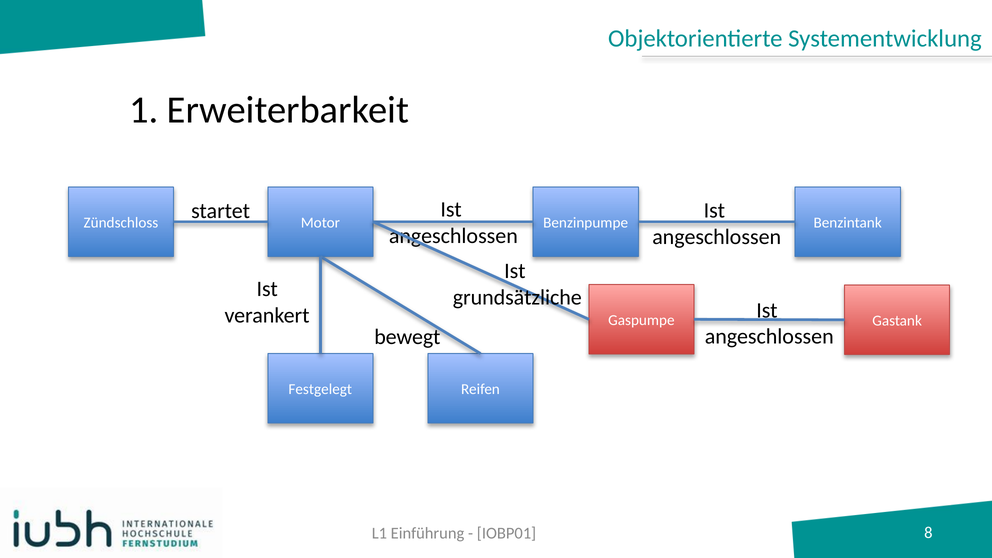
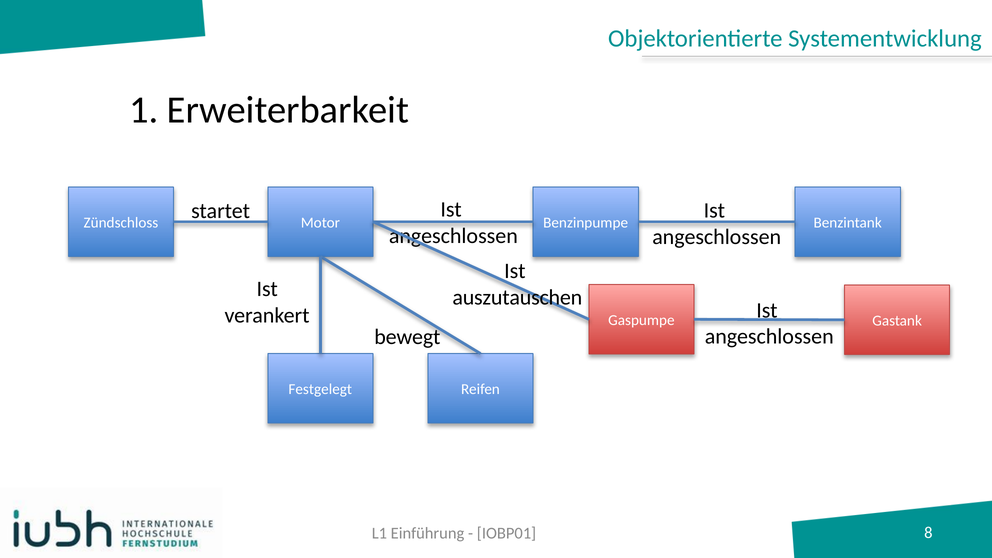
grundsätzliche: grundsätzliche -> auszutauschen
